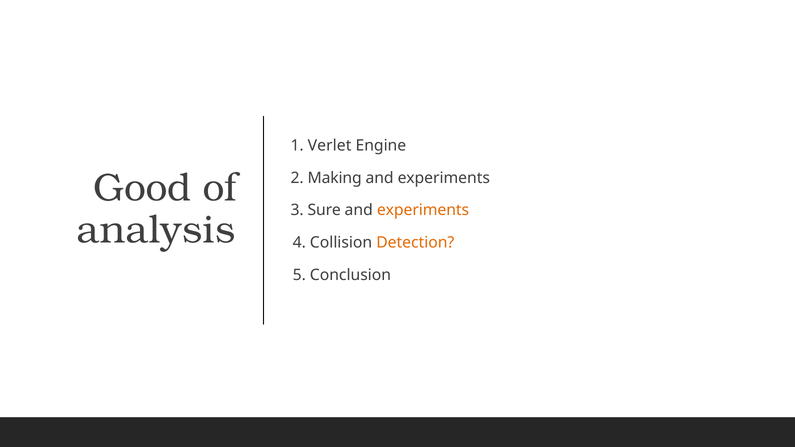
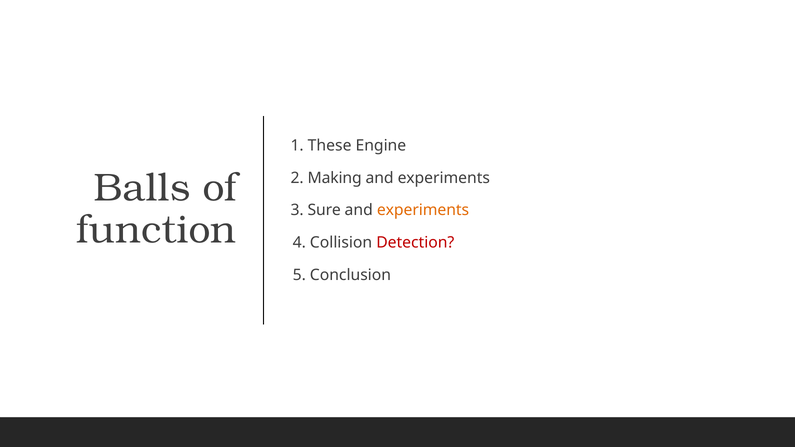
Verlet: Verlet -> These
Good: Good -> Balls
analysis: analysis -> function
Detection colour: orange -> red
